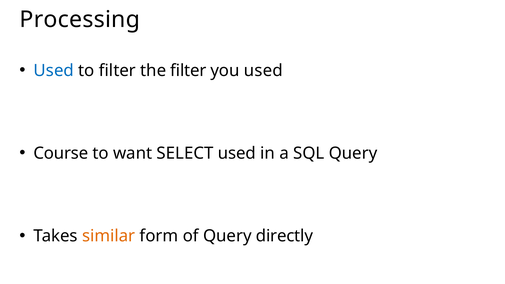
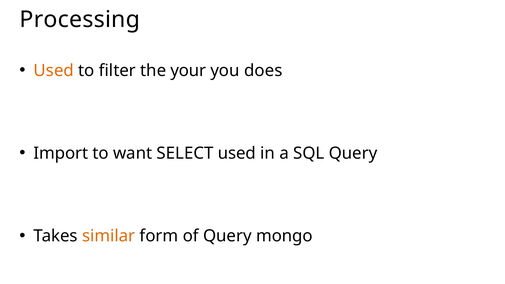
Used at (54, 71) colour: blue -> orange
the filter: filter -> your
you used: used -> does
Course: Course -> Import
directly: directly -> mongo
